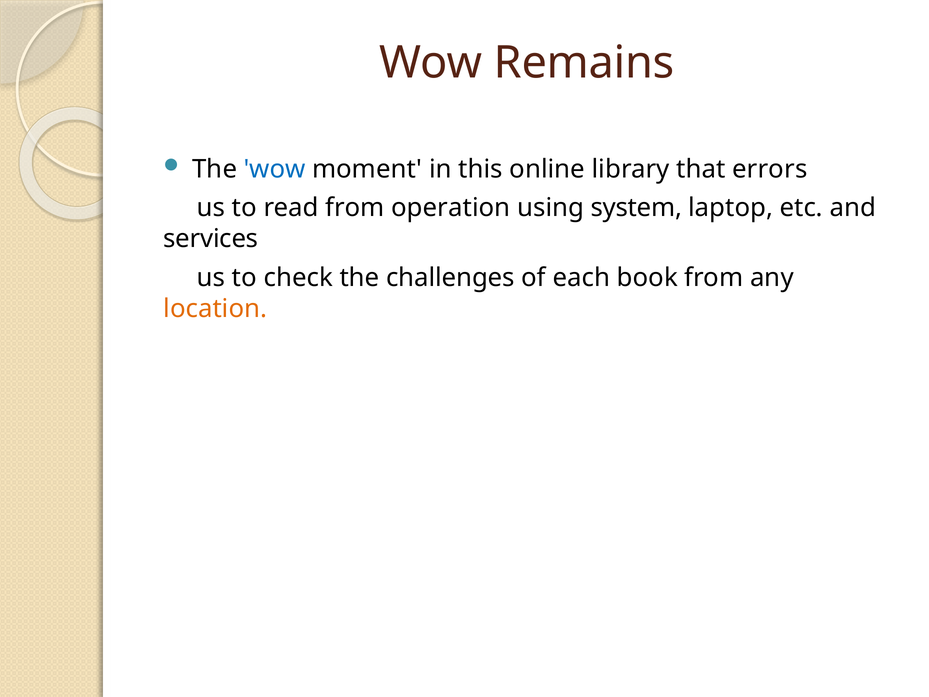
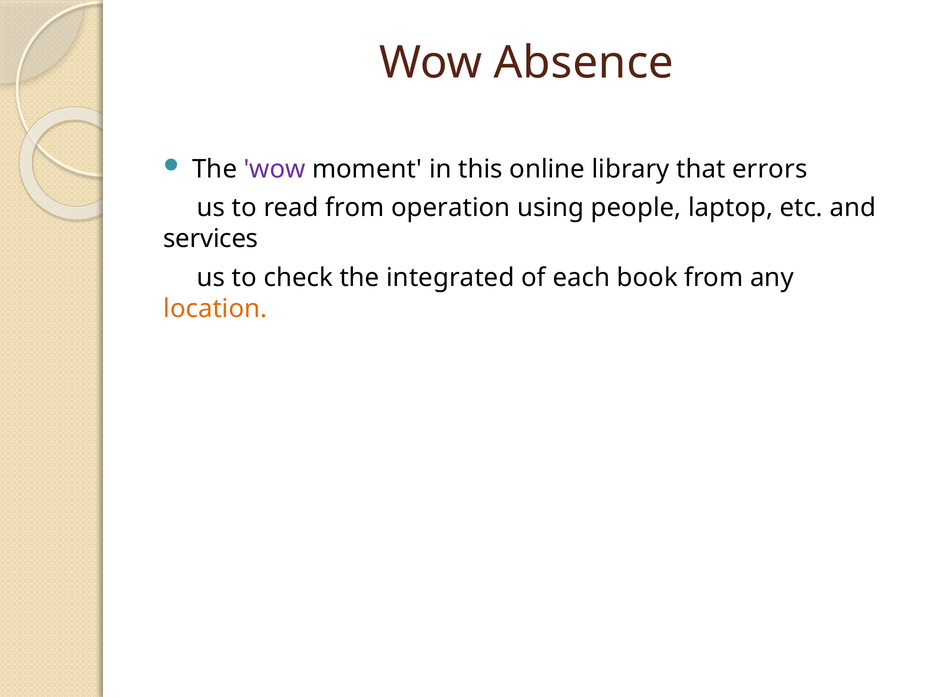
Remains: Remains -> Absence
wow at (275, 169) colour: blue -> purple
system: system -> people
challenges: challenges -> integrated
